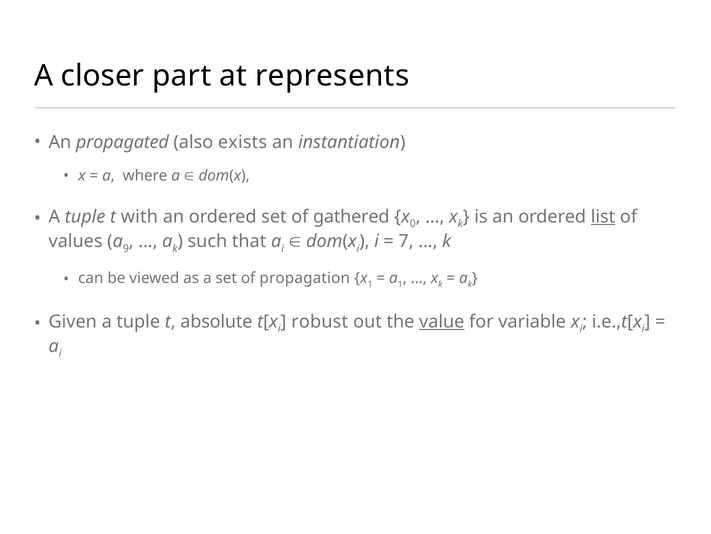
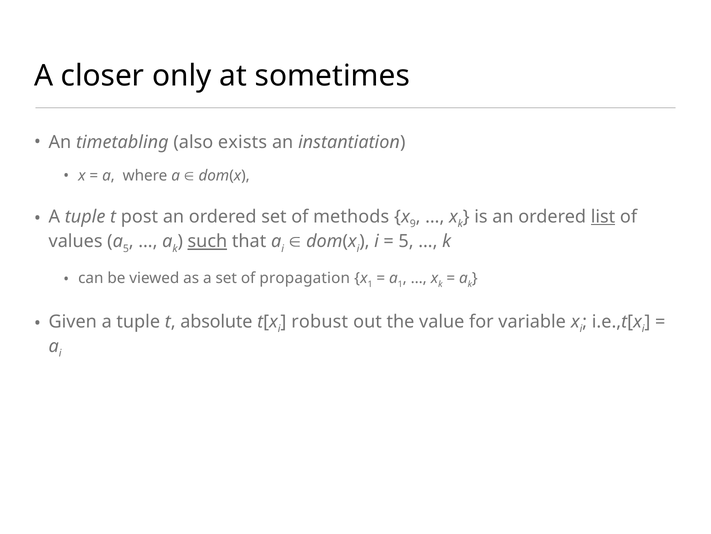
part: part -> only
represents: represents -> sometimes
propagated: propagated -> timetabling
with: with -> post
gathered: gathered -> methods
0: 0 -> 9
a 9: 9 -> 5
such underline: none -> present
7 at (406, 241): 7 -> 5
value underline: present -> none
